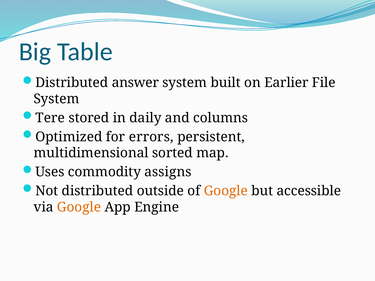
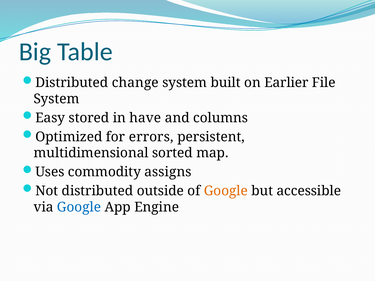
answer: answer -> change
Tere: Tere -> Easy
daily: daily -> have
Google at (79, 207) colour: orange -> blue
